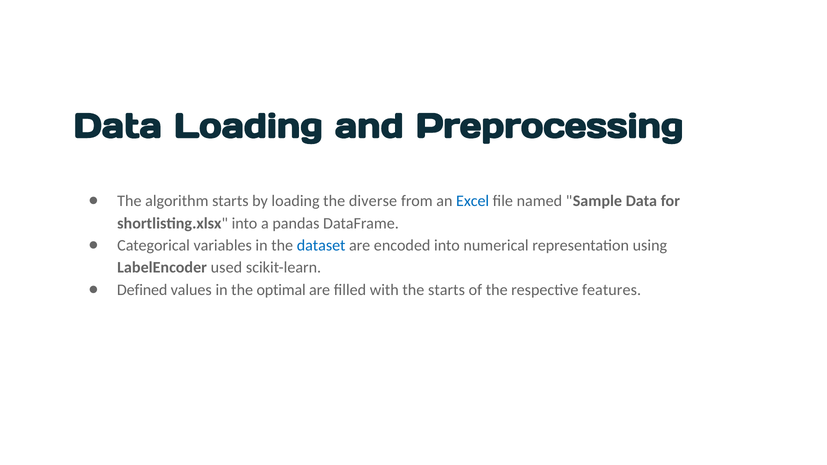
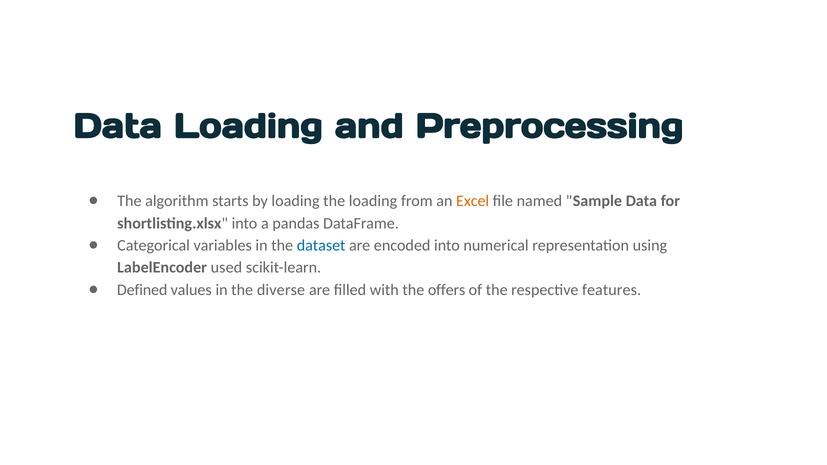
the diverse: diverse -> loading
Excel colour: blue -> orange
optimal: optimal -> diverse
the starts: starts -> offers
